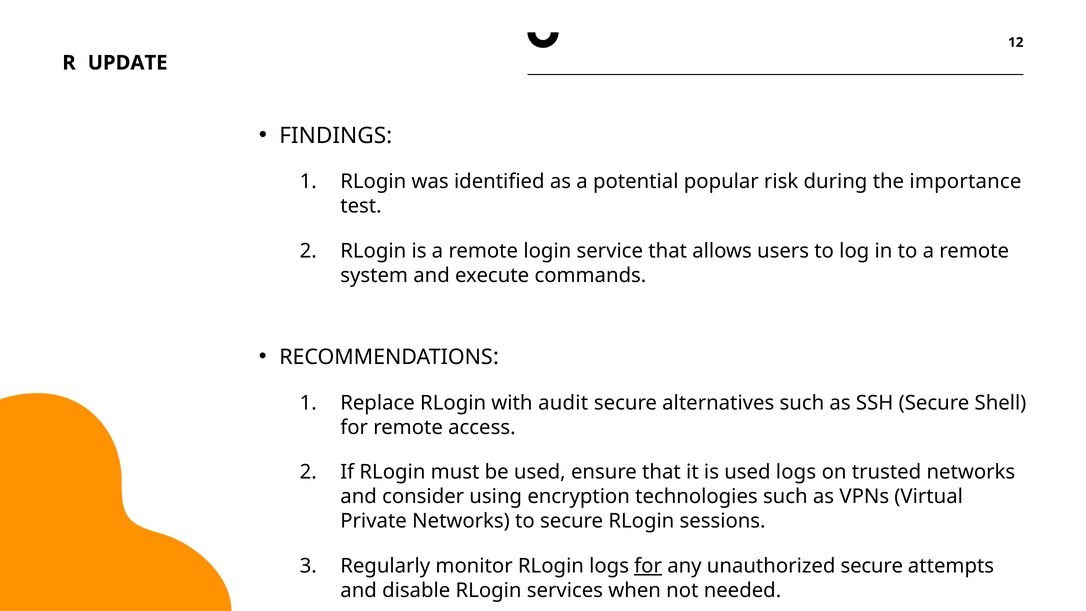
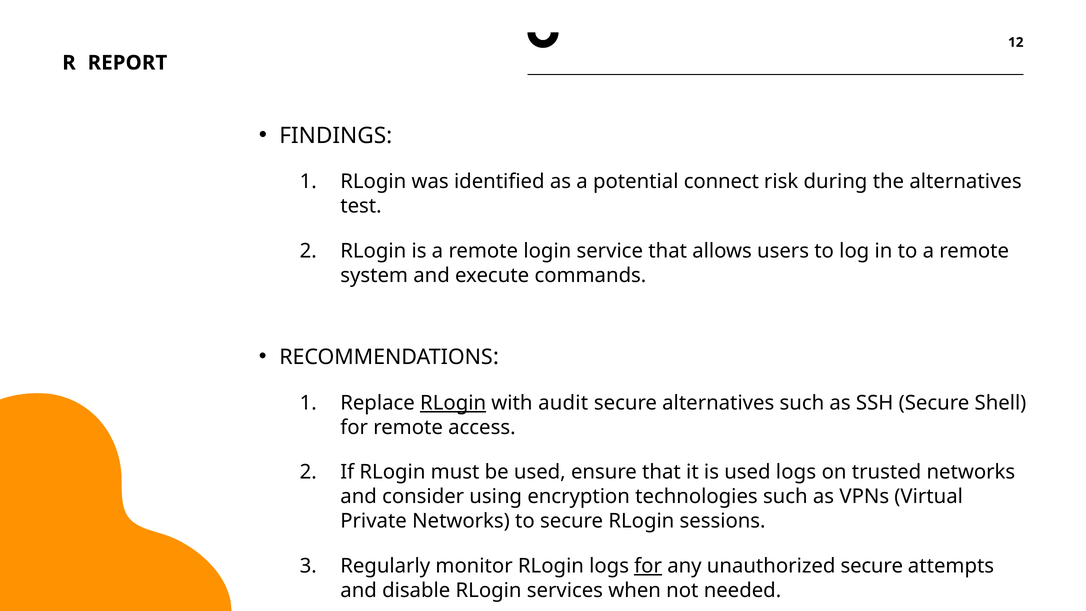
UPDATE: UPDATE -> REPORT
popular: popular -> connect
the importance: importance -> alternatives
RLogin at (453, 403) underline: none -> present
